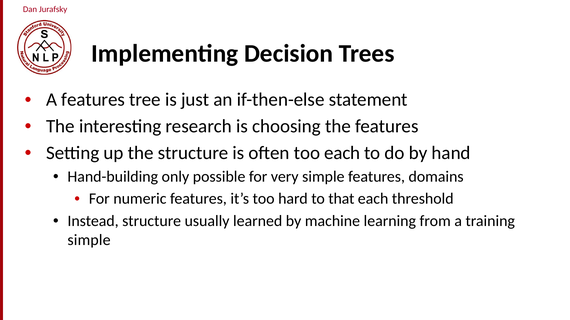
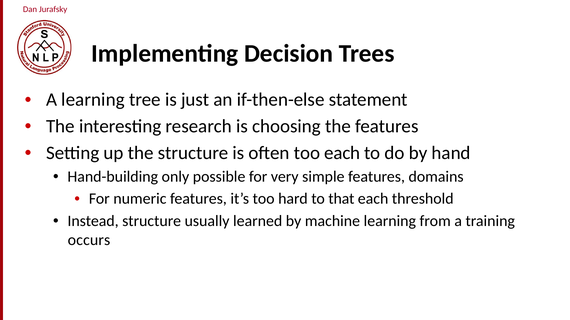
A features: features -> learning
simple at (89, 240): simple -> occurs
